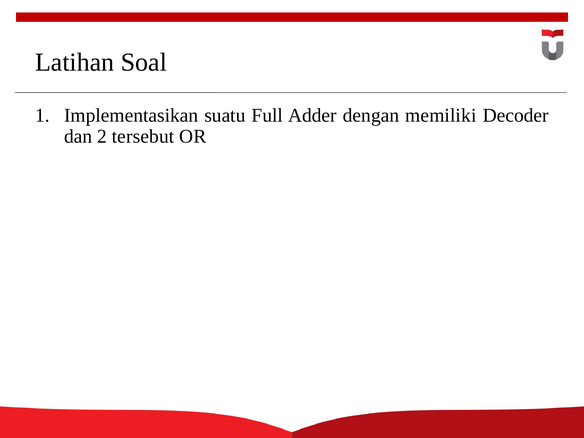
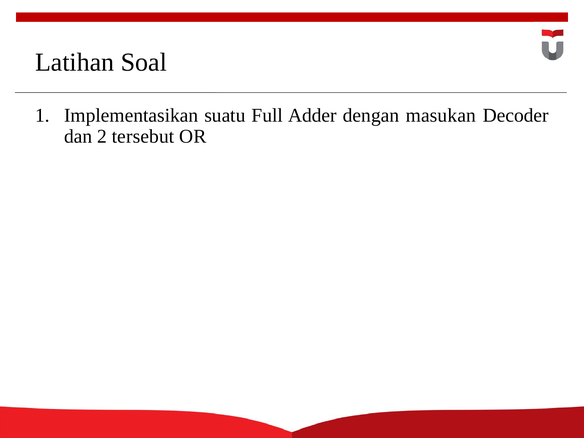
memiliki: memiliki -> masukan
